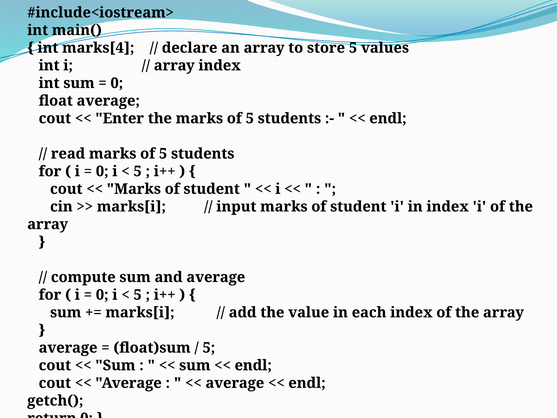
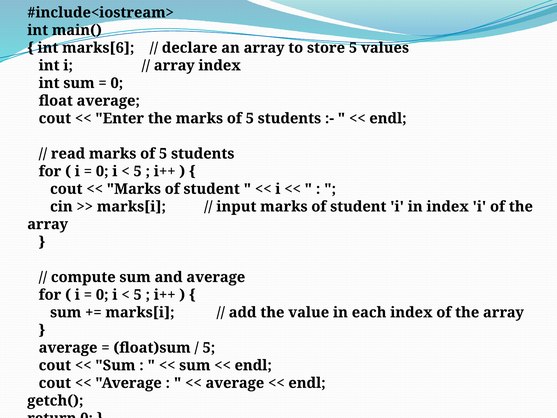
marks[4: marks[4 -> marks[6
